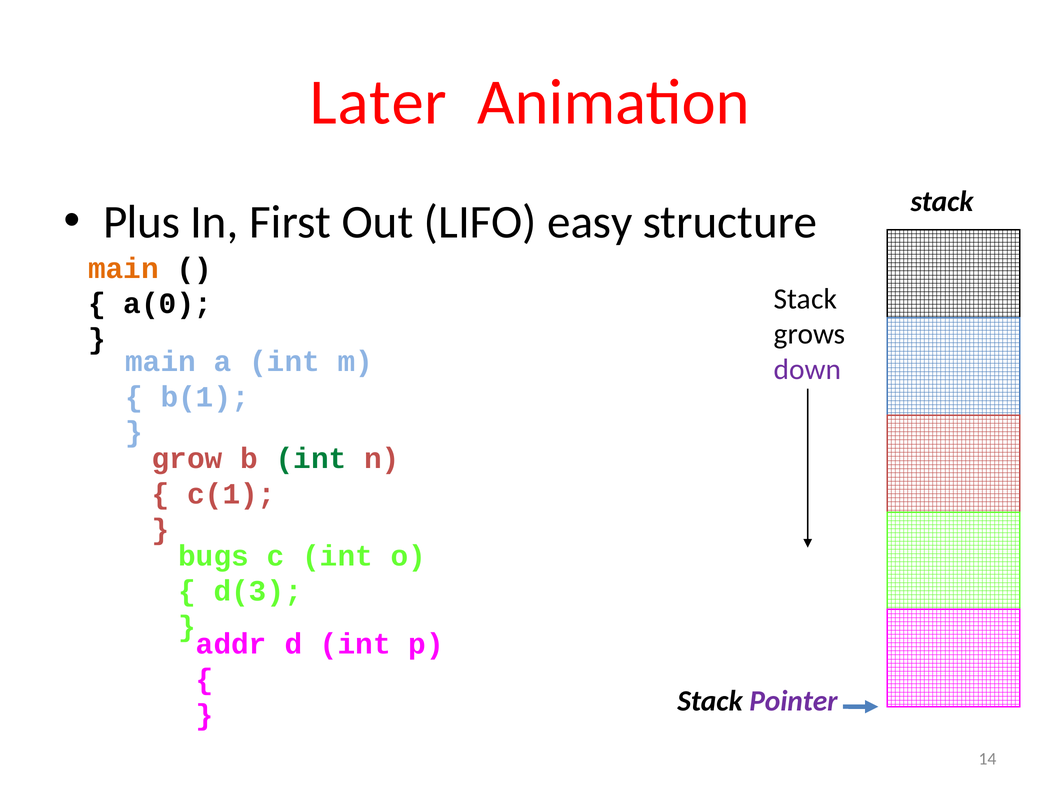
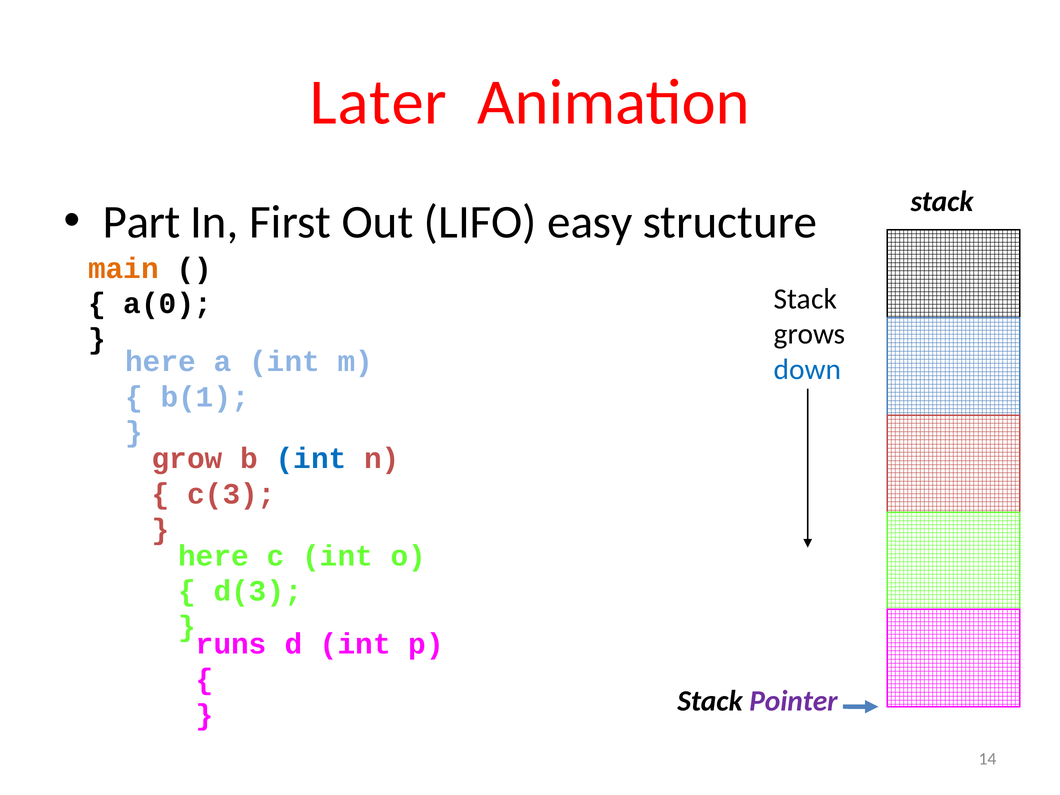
Plus: Plus -> Part
main at (161, 362): main -> here
down colour: purple -> blue
int at (311, 459) colour: green -> blue
c(1: c(1 -> c(3
bugs at (214, 556): bugs -> here
addr: addr -> runs
